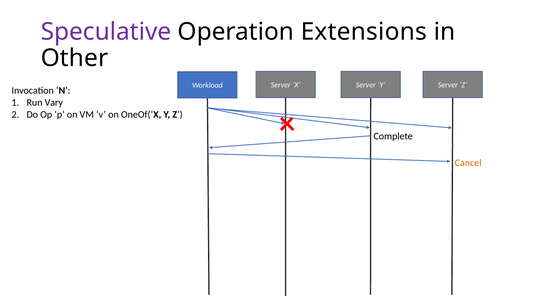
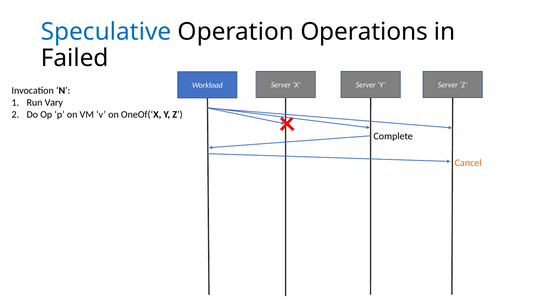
Speculative colour: purple -> blue
Extensions: Extensions -> Operations
Other: Other -> Failed
